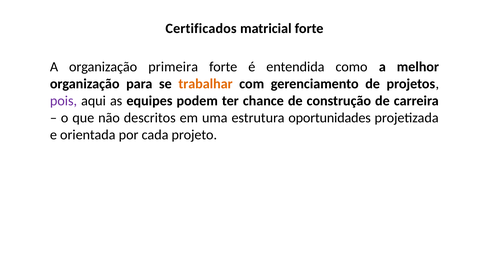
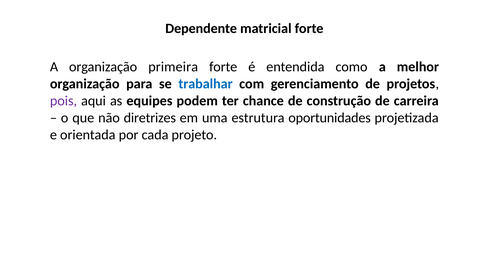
Certificados: Certificados -> Dependente
trabalhar colour: orange -> blue
descritos: descritos -> diretrizes
